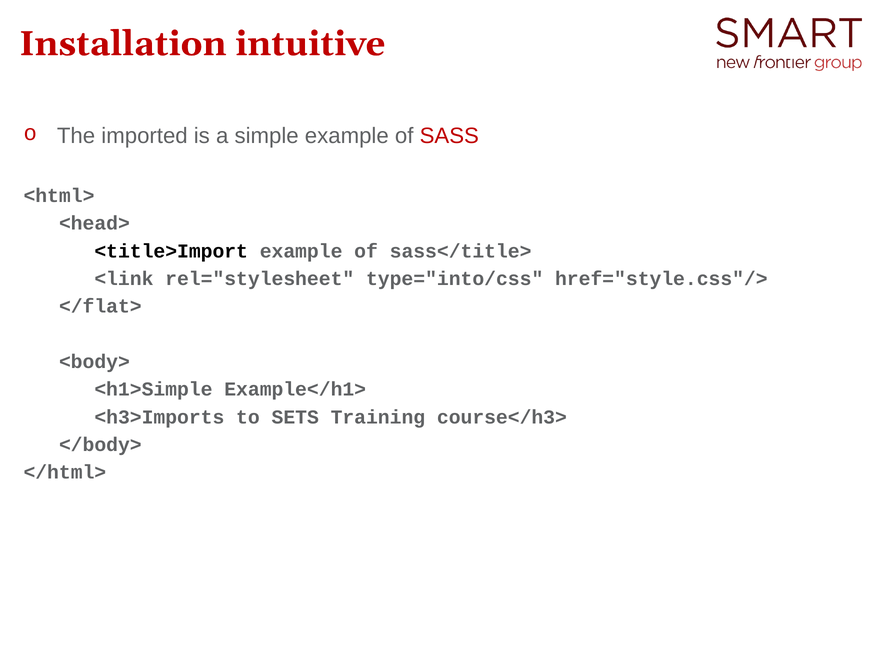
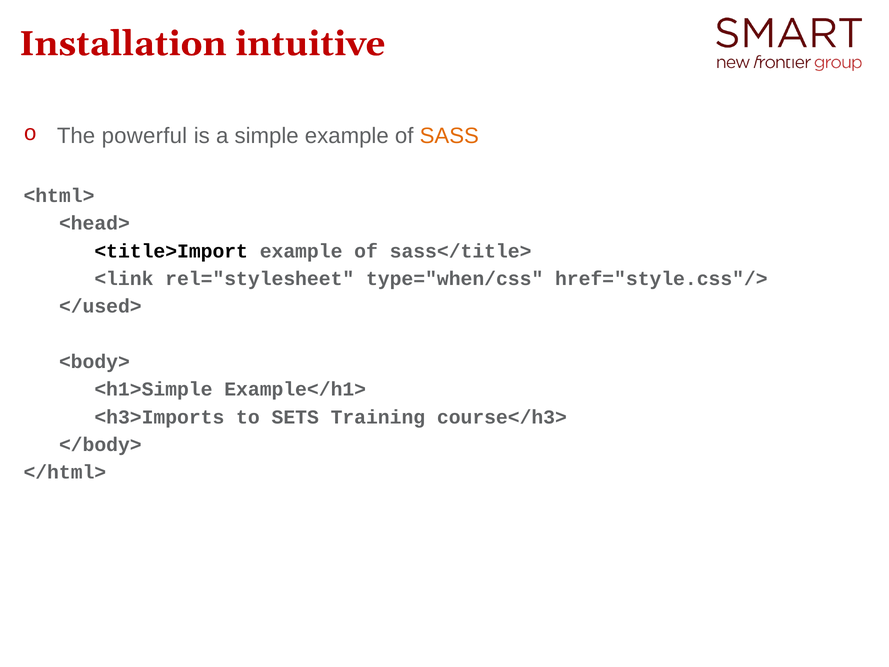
imported: imported -> powerful
SASS colour: red -> orange
type="into/css: type="into/css -> type="when/css
</flat>: </flat> -> </used>
